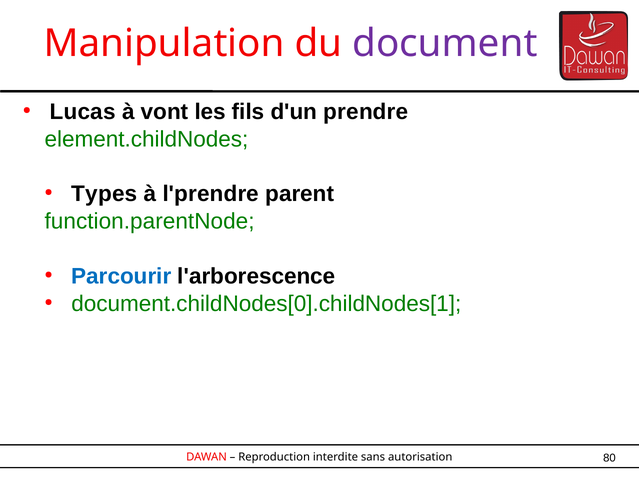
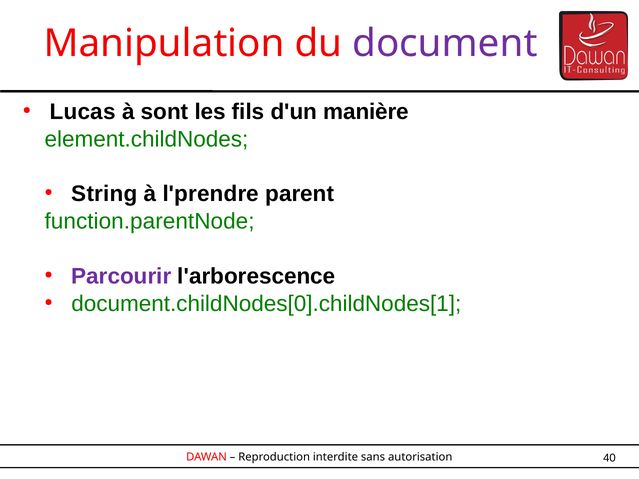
vont: vont -> sont
prendre: prendre -> manière
Types: Types -> String
Parcourir colour: blue -> purple
80: 80 -> 40
